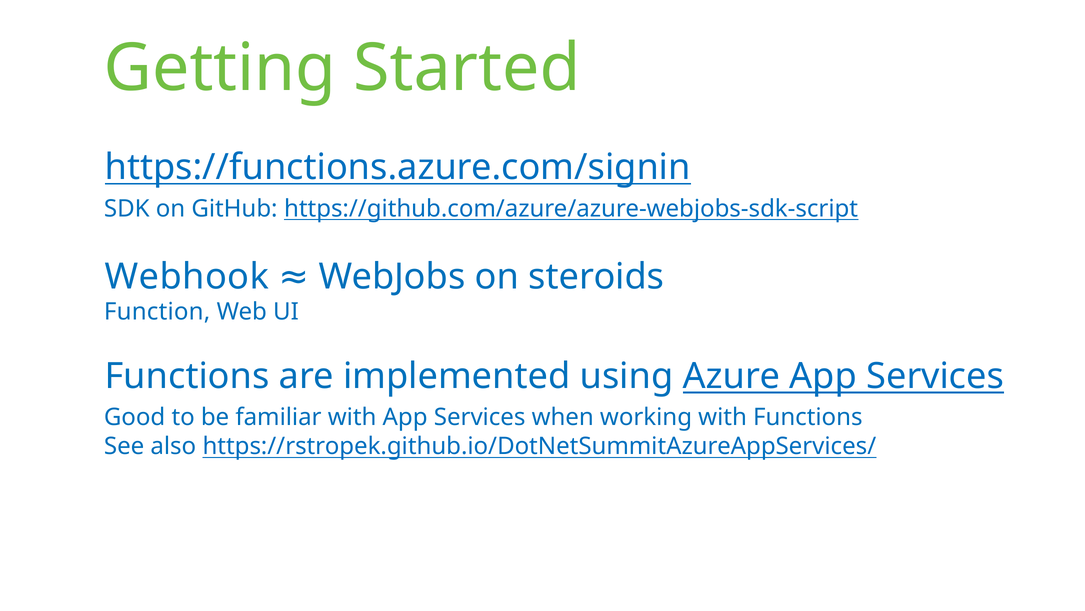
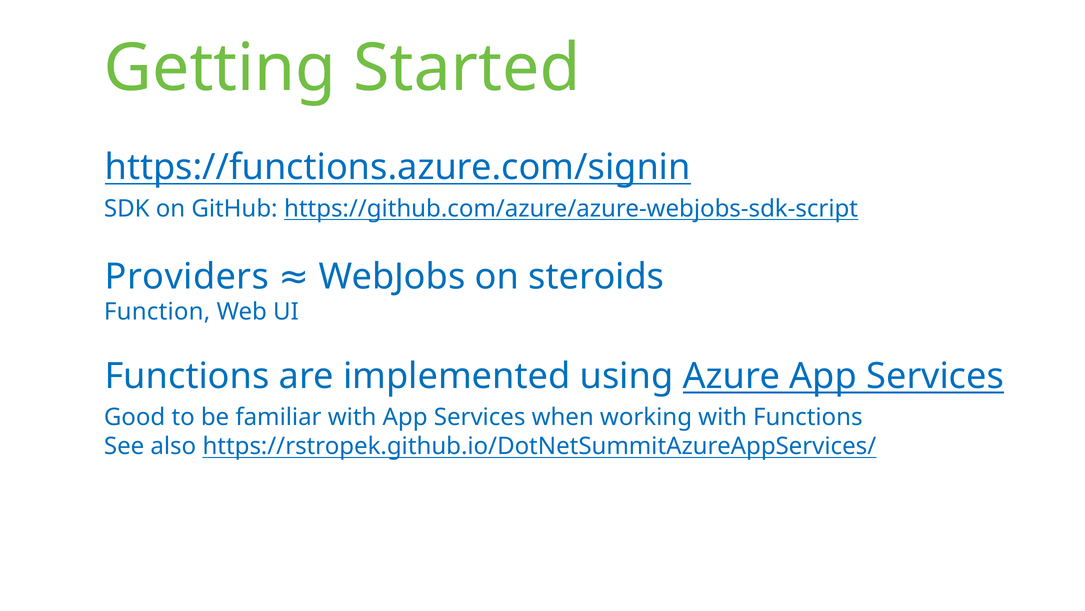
Webhook: Webhook -> Providers
